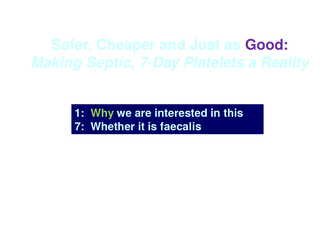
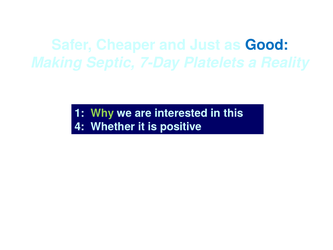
Good colour: purple -> blue
7: 7 -> 4
faecalis: faecalis -> positive
